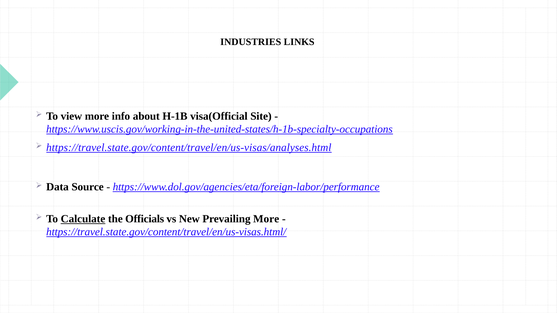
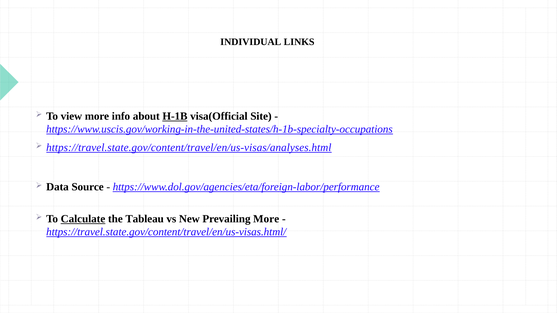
INDUSTRIES: INDUSTRIES -> INDIVIDUAL
H-1B underline: none -> present
Officials: Officials -> Tableau
